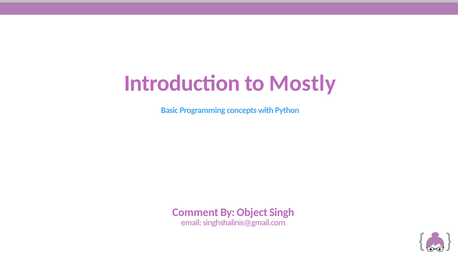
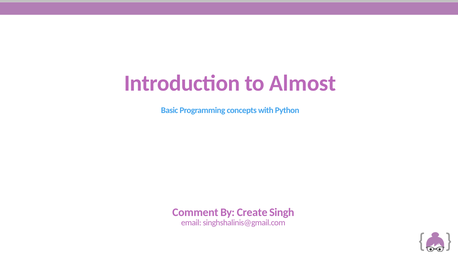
Mostly: Mostly -> Almost
Object: Object -> Create
